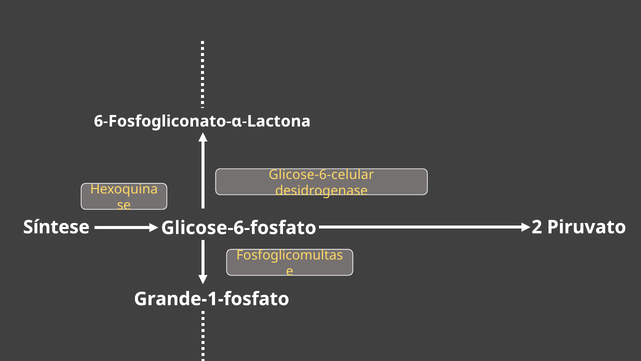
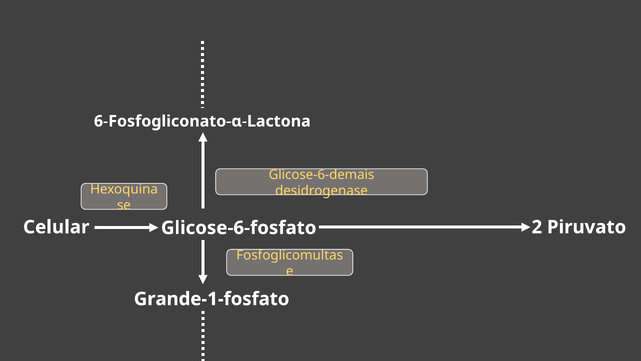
Glicose-6-celular: Glicose-6-celular -> Glicose-6-demais
Síntese: Síntese -> Celular
